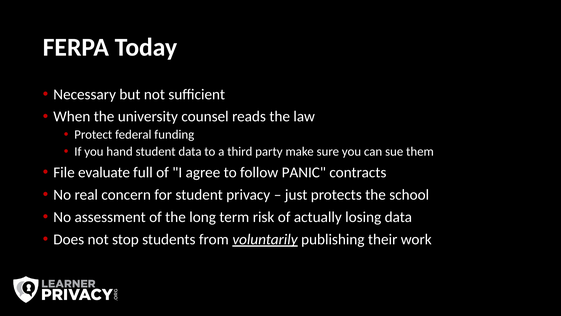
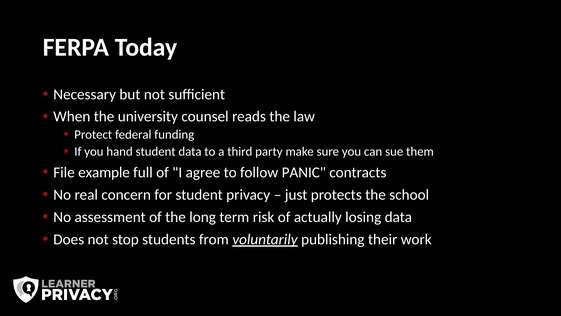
evaluate: evaluate -> example
